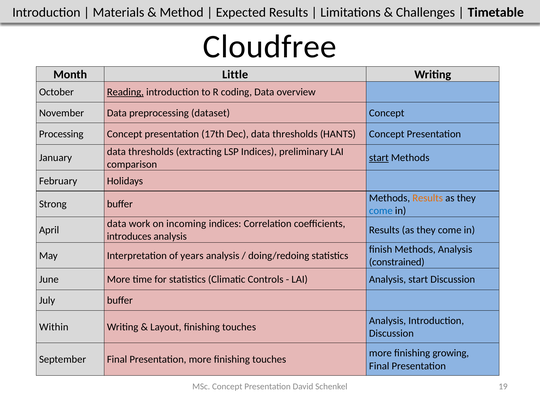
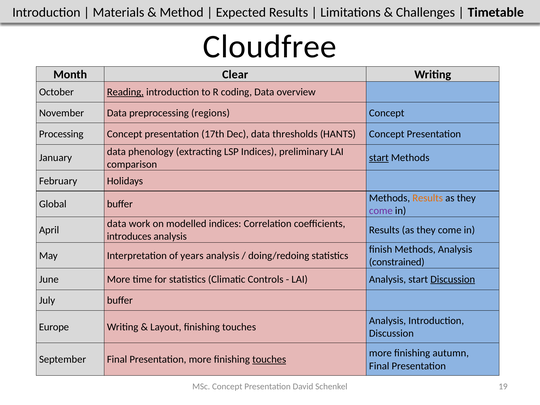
Little: Little -> Clear
dataset: dataset -> regions
thresholds at (151, 152): thresholds -> phenology
Strong: Strong -> Global
come at (381, 211) colour: blue -> purple
incoming: incoming -> modelled
Discussion at (453, 279) underline: none -> present
Within: Within -> Europe
growing: growing -> autumn
touches at (269, 359) underline: none -> present
